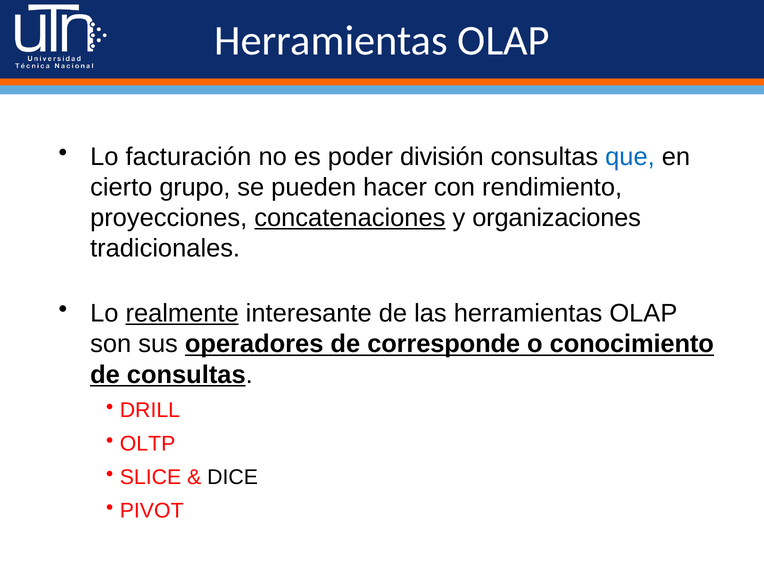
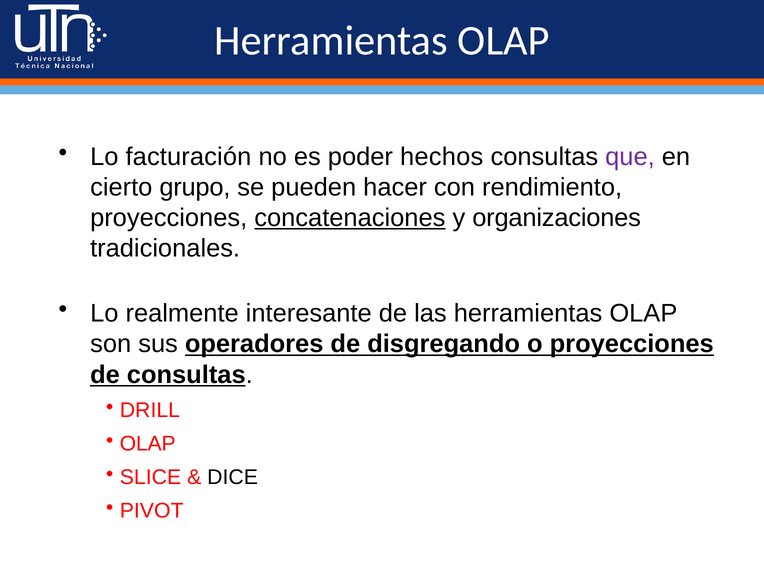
división: división -> hechos
que colour: blue -> purple
realmente underline: present -> none
corresponde: corresponde -> disgregando
o conocimiento: conocimiento -> proyecciones
OLTP at (148, 444): OLTP -> OLAP
